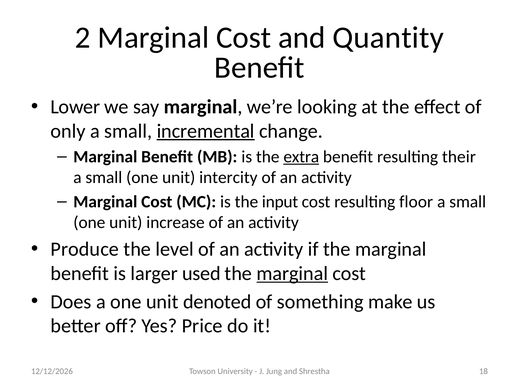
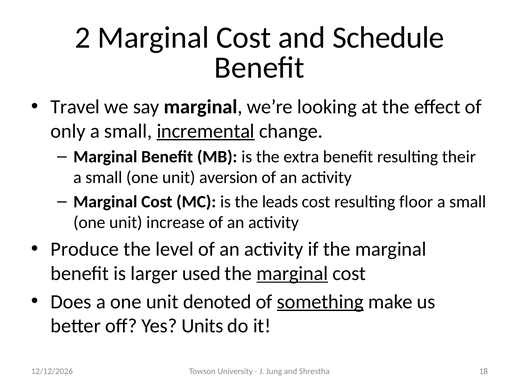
Quantity: Quantity -> Schedule
Lower: Lower -> Travel
extra underline: present -> none
intercity: intercity -> aversion
input: input -> leads
something underline: none -> present
Price: Price -> Units
